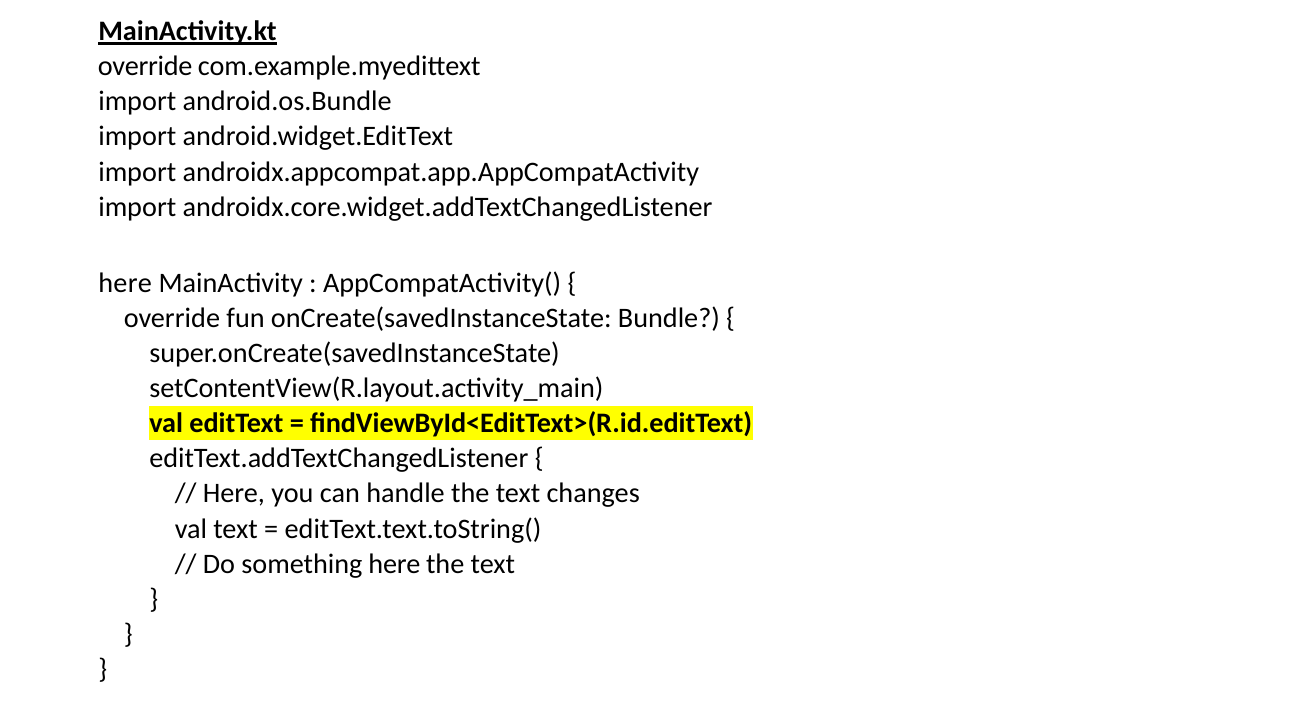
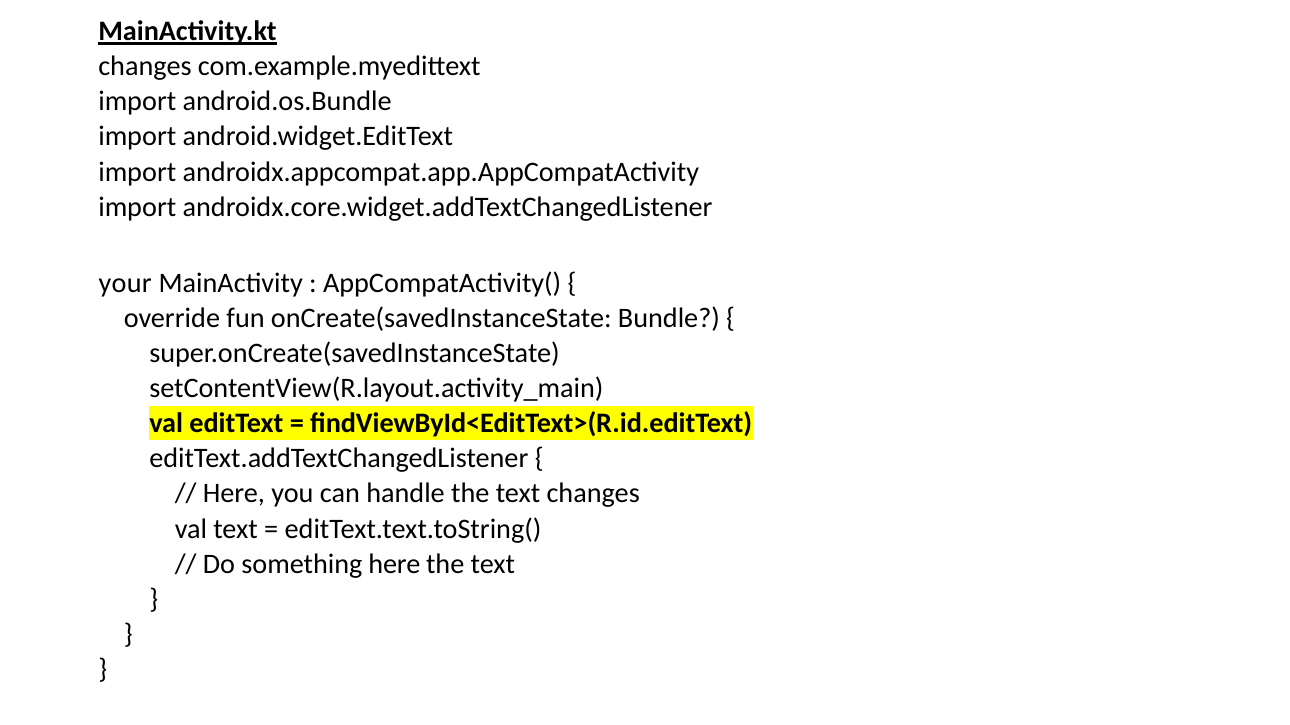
override at (145, 67): override -> changes
here at (125, 283): here -> your
